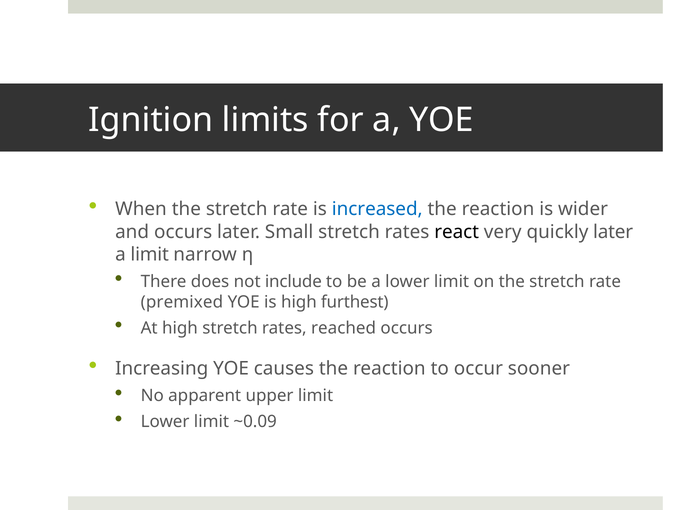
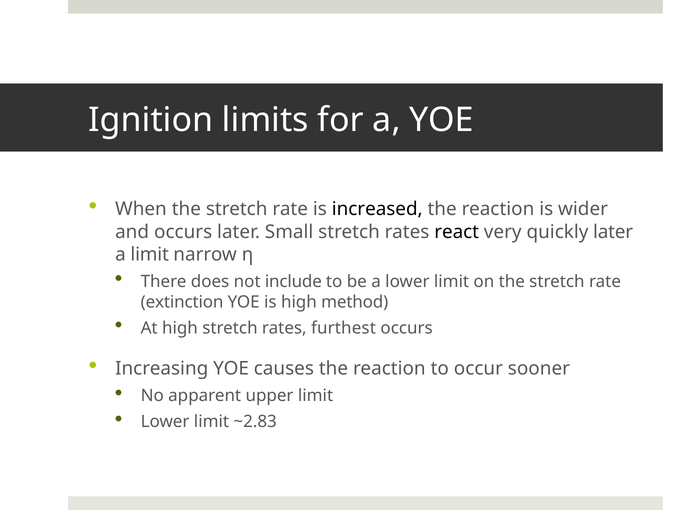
increased colour: blue -> black
premixed: premixed -> extinction
furthest: furthest -> method
reached: reached -> furthest
~0.09: ~0.09 -> ~2.83
